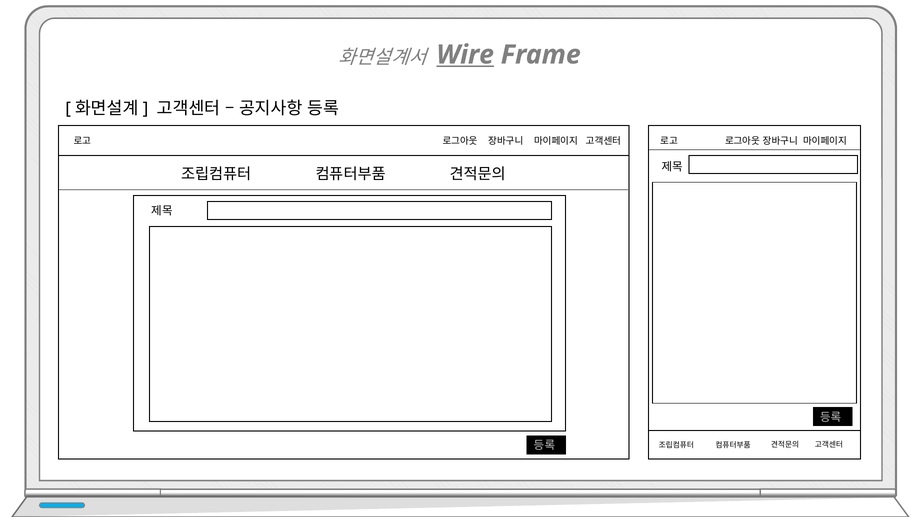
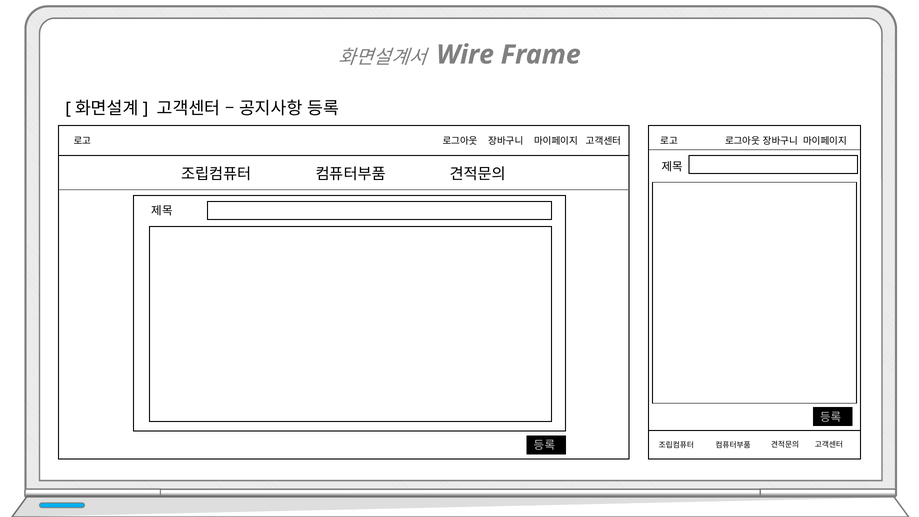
Wire underline: present -> none
